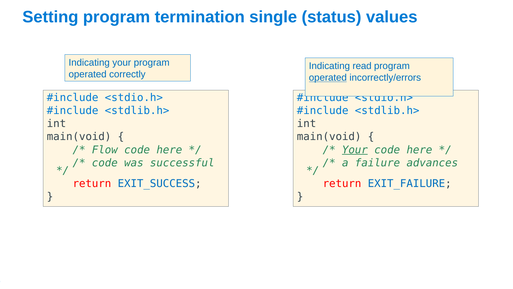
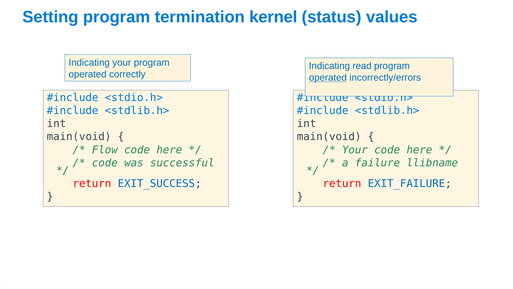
single: single -> kernel
Your at (355, 150) underline: present -> none
advances: advances -> llibname
